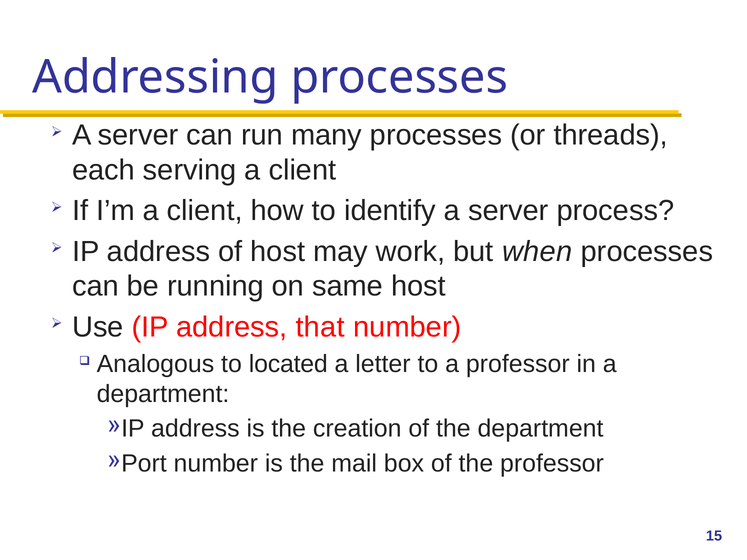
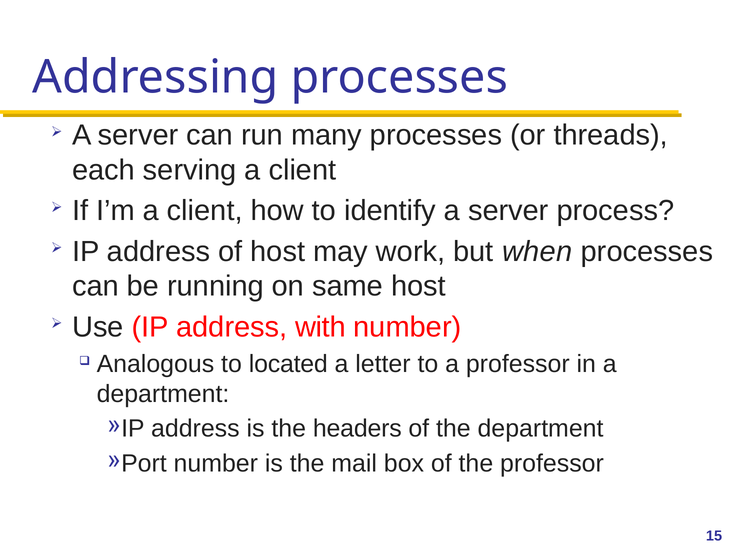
that: that -> with
creation: creation -> headers
